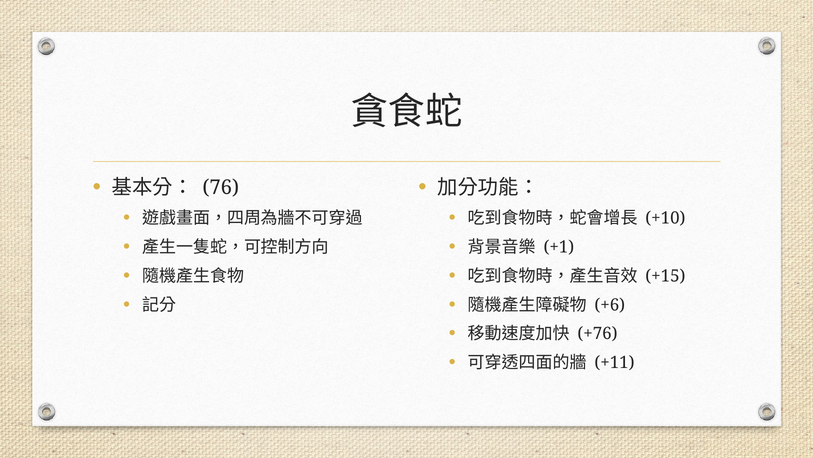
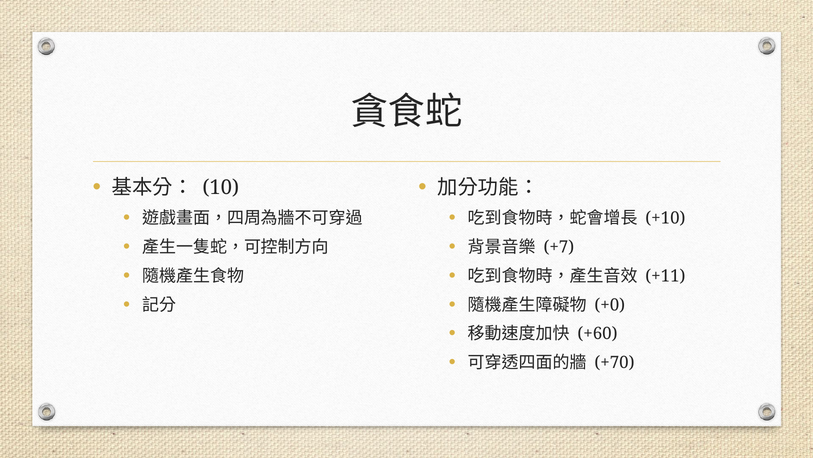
76: 76 -> 10
+1: +1 -> +7
+15: +15 -> +11
+6: +6 -> +0
+76: +76 -> +60
+11: +11 -> +70
